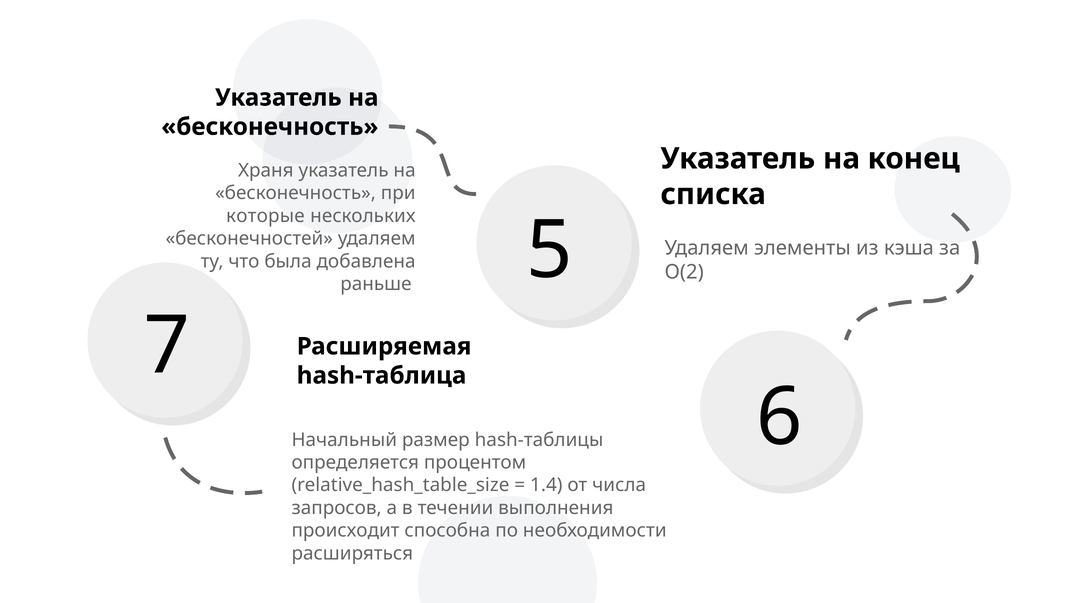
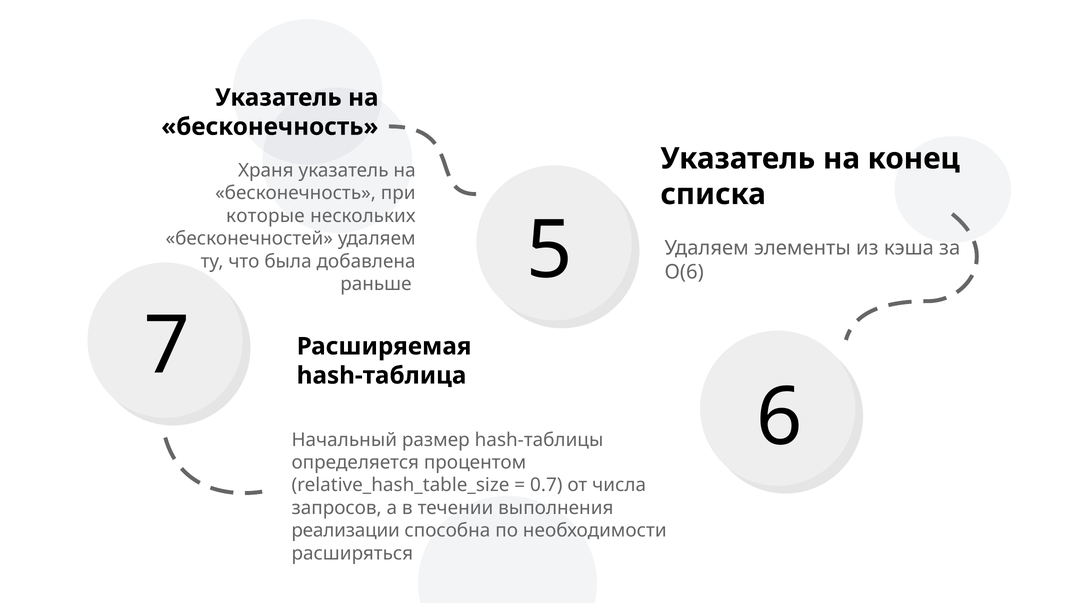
О(2: О(2 -> О(6
1.4: 1.4 -> 0.7
происходит: происходит -> реализации
